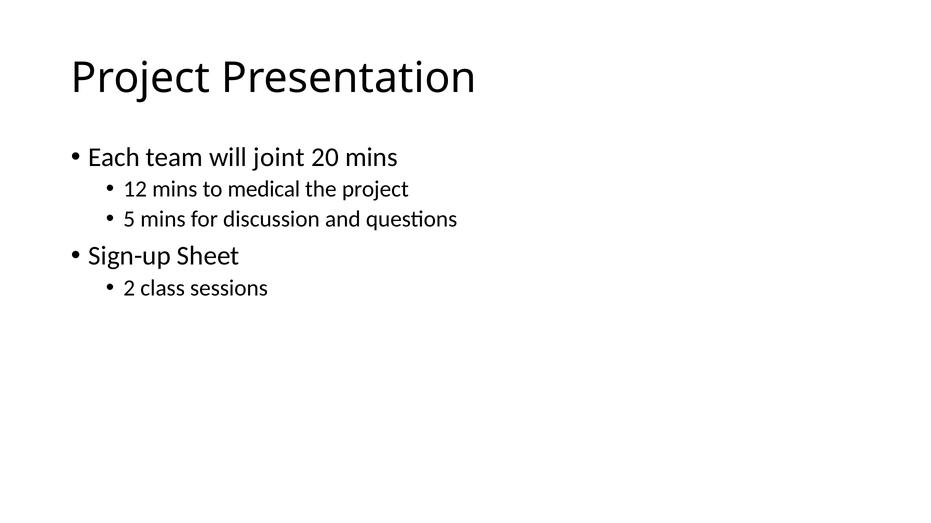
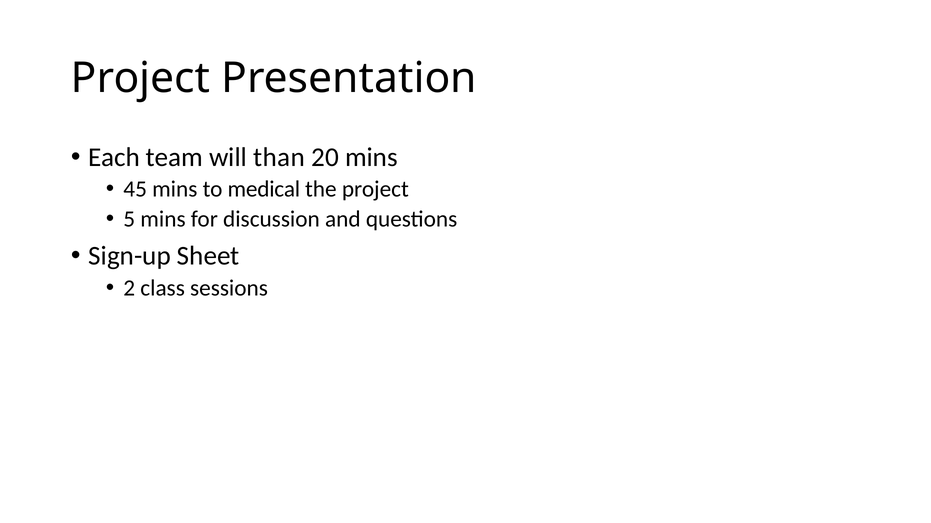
joint: joint -> than
12: 12 -> 45
